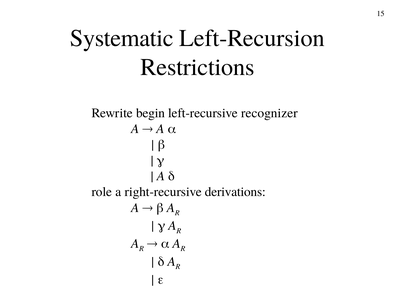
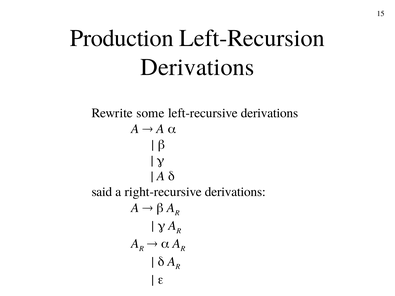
Systematic: Systematic -> Production
Restrictions at (197, 67): Restrictions -> Derivations
begin: begin -> some
left-recursive recognizer: recognizer -> derivations
role: role -> said
